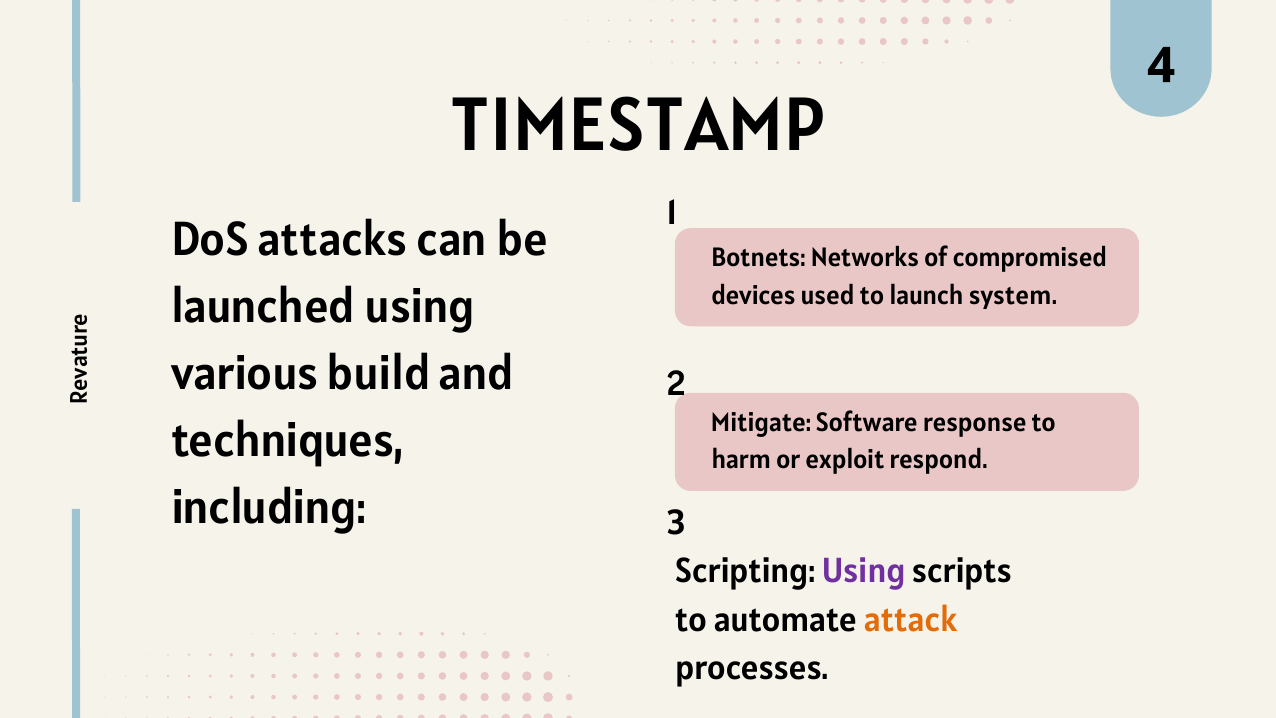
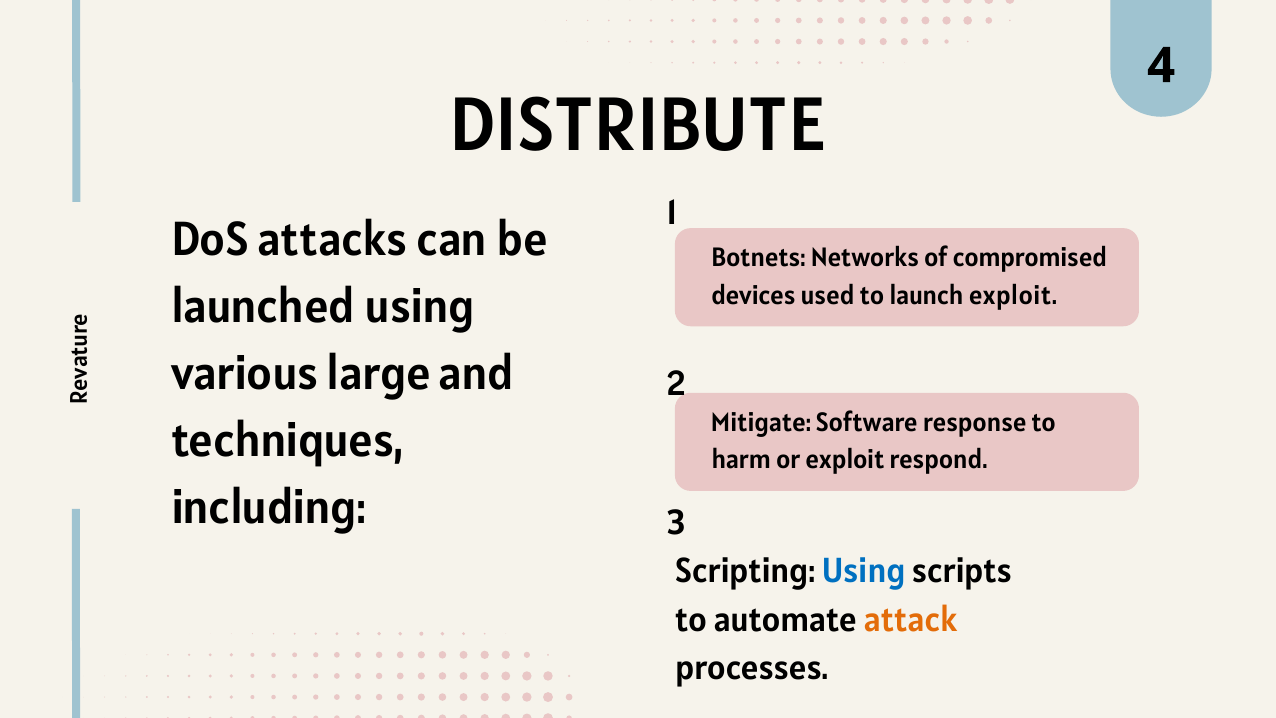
TIMESTAMP: TIMESTAMP -> DISTRIBUTE
launch system: system -> exploit
build: build -> large
Using at (864, 571) colour: purple -> blue
